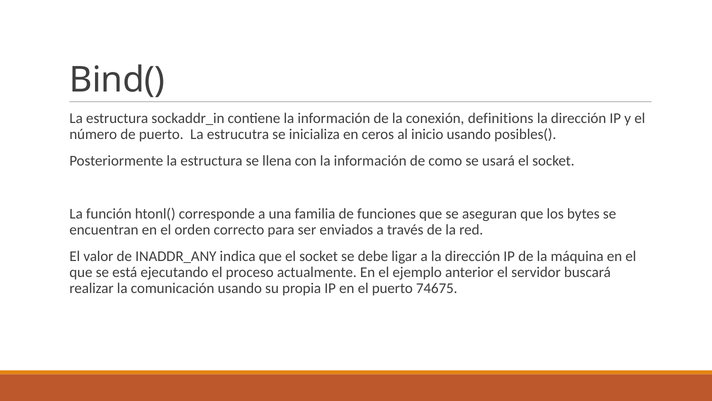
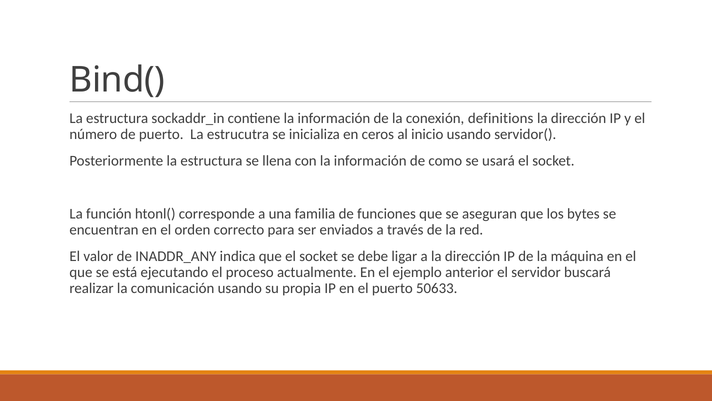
posibles(: posibles( -> servidor(
74675: 74675 -> 50633
